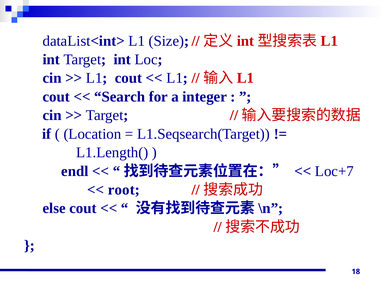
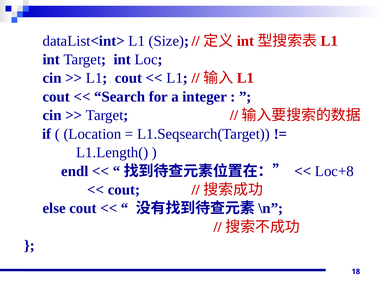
Loc+7: Loc+7 -> Loc+8
root at (124, 190): root -> cout
